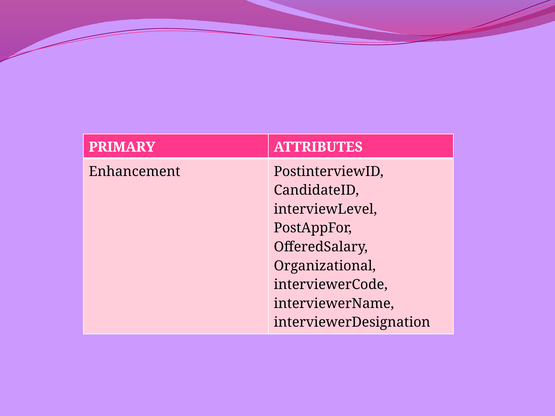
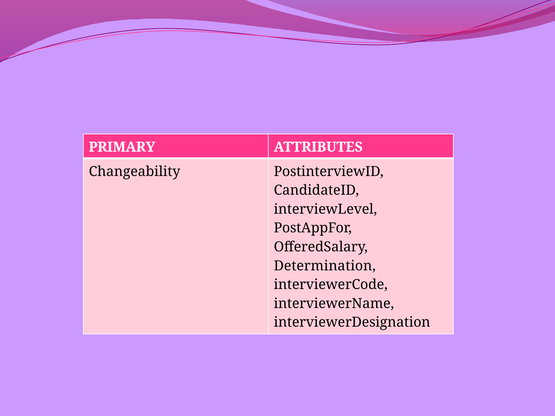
Enhancement: Enhancement -> Changeability
Organizational: Organizational -> Determination
